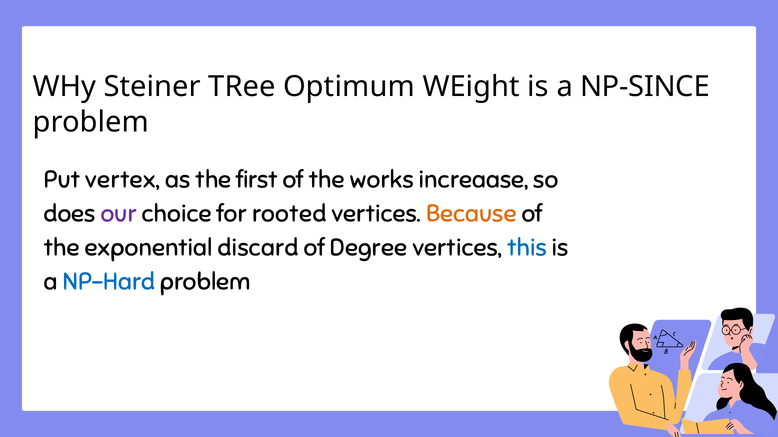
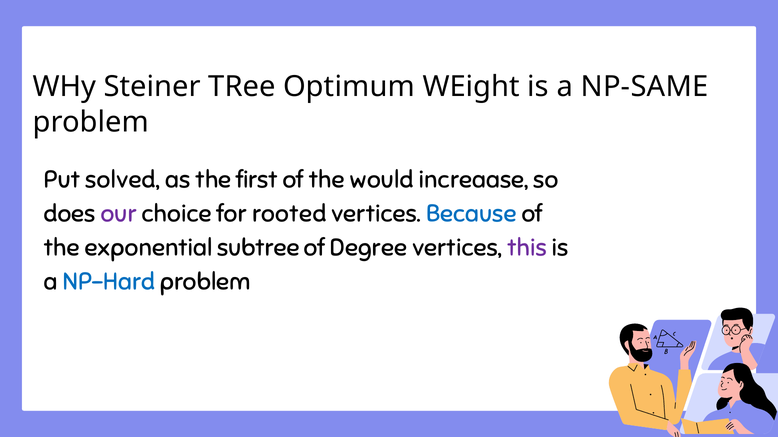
NP-SINCE: NP-SINCE -> NP-SAME
vertex: vertex -> solved
works: works -> would
Because colour: orange -> blue
discard: discard -> subtree
this colour: blue -> purple
